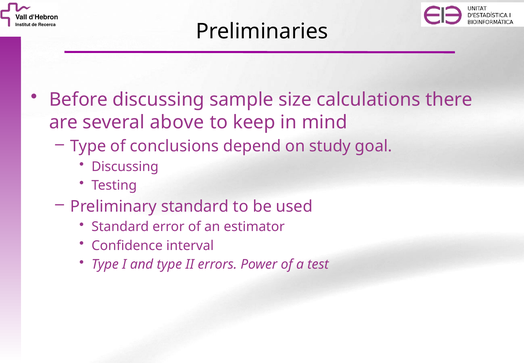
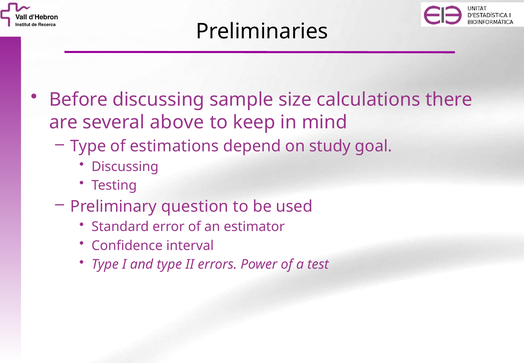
conclusions: conclusions -> estimations
Preliminary standard: standard -> question
